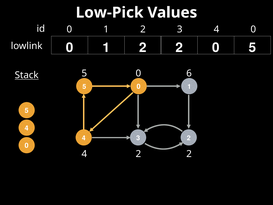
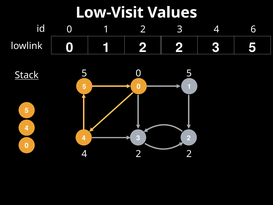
Low-Pick: Low-Pick -> Low-Visit
4 0: 0 -> 6
0 at (216, 48): 0 -> 3
6 at (189, 73): 6 -> 5
